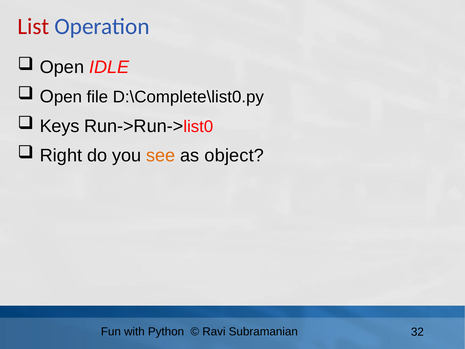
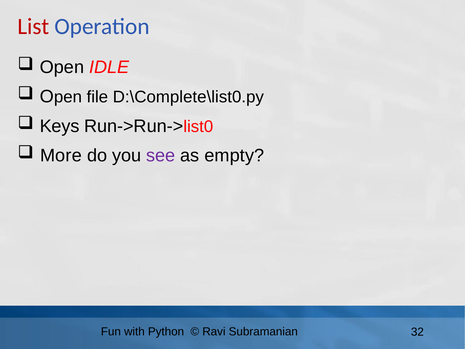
Right: Right -> More
see colour: orange -> purple
object: object -> empty
